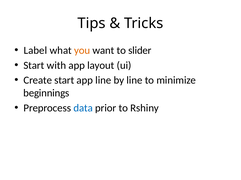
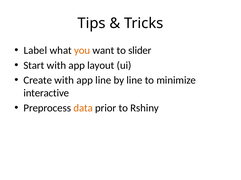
Create start: start -> with
beginnings: beginnings -> interactive
data colour: blue -> orange
